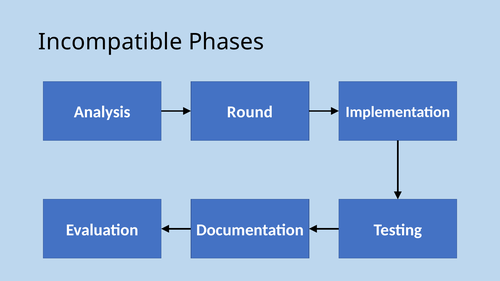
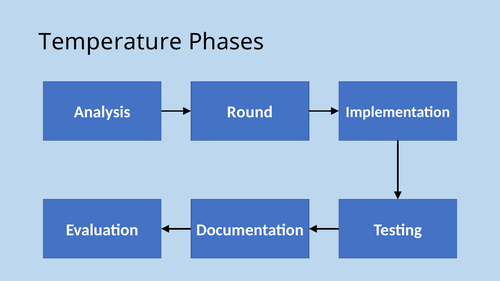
Incompatible: Incompatible -> Temperature
